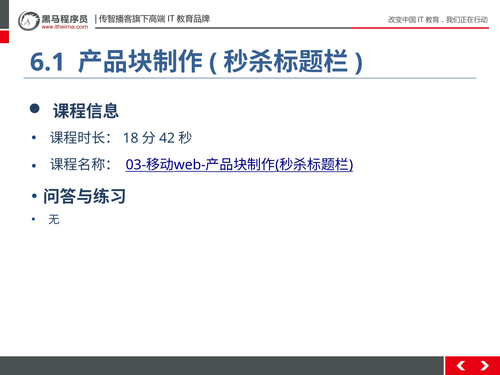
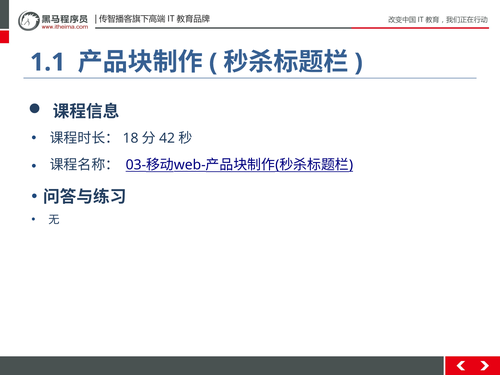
6.1: 6.1 -> 1.1
